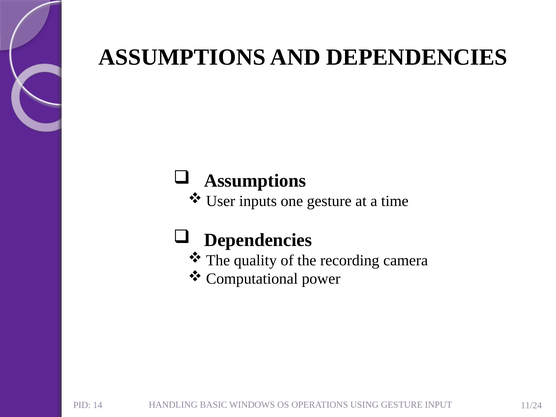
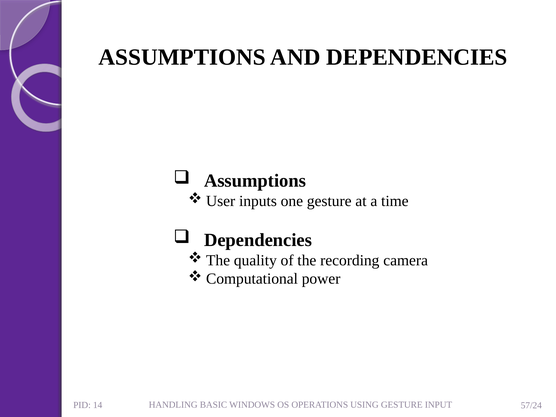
11/24: 11/24 -> 57/24
